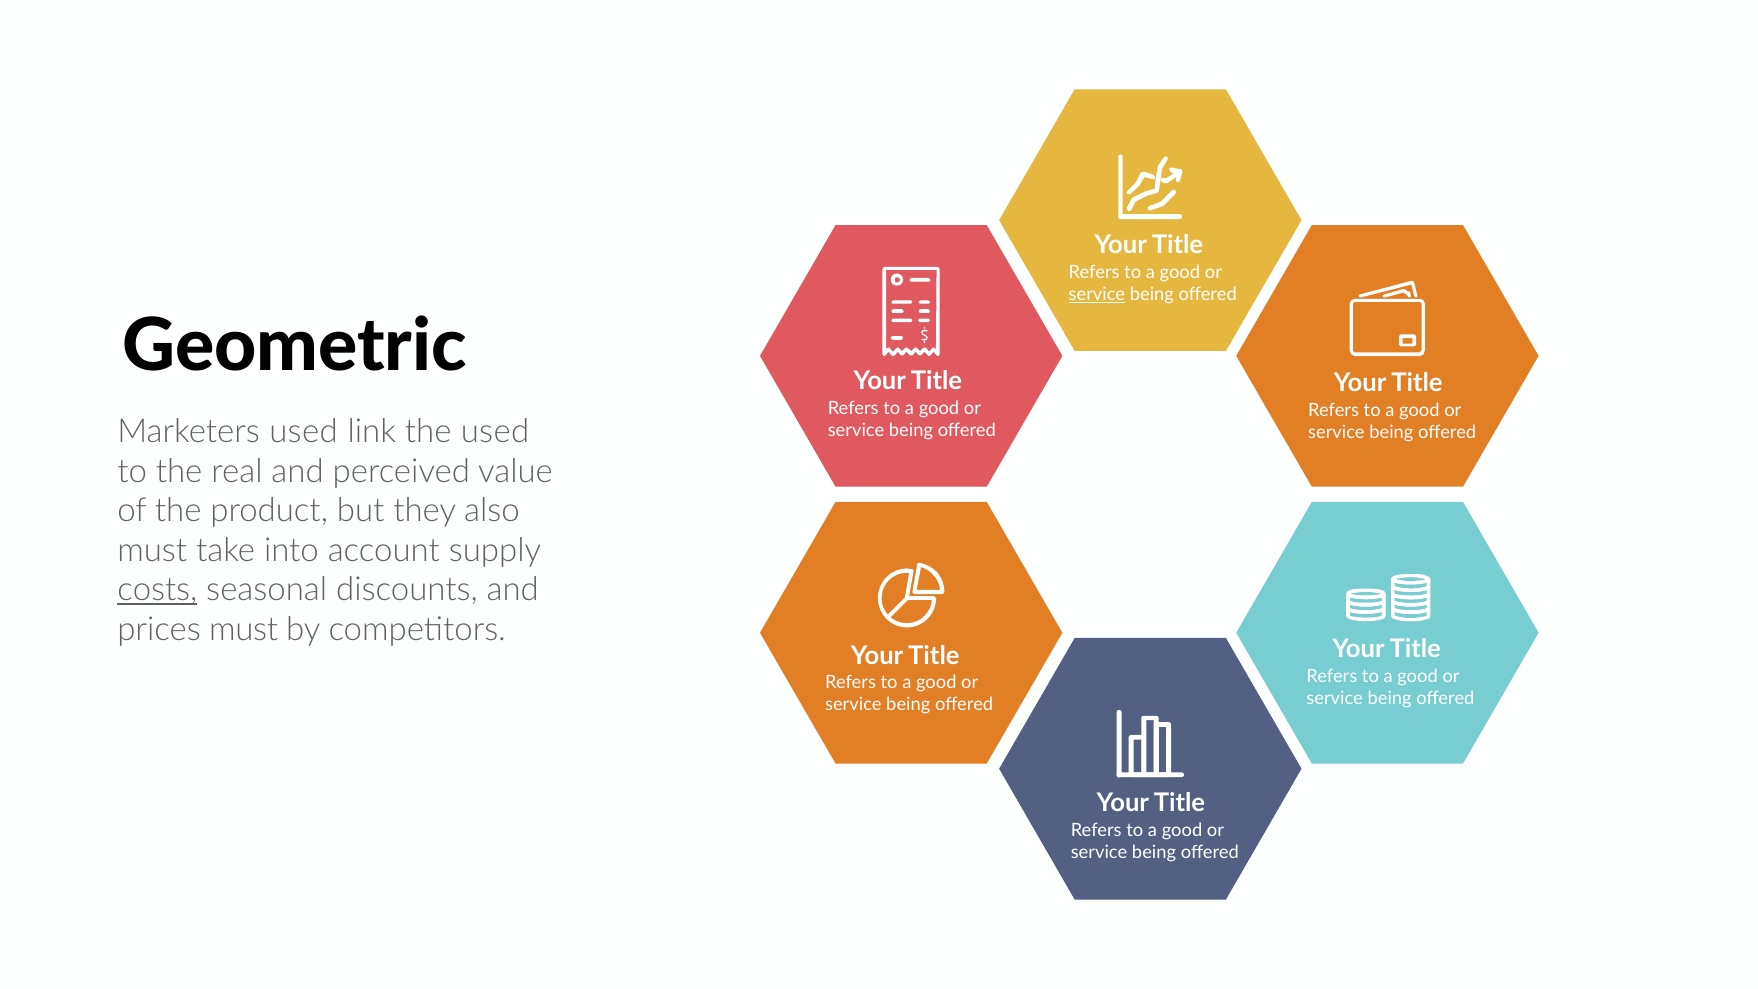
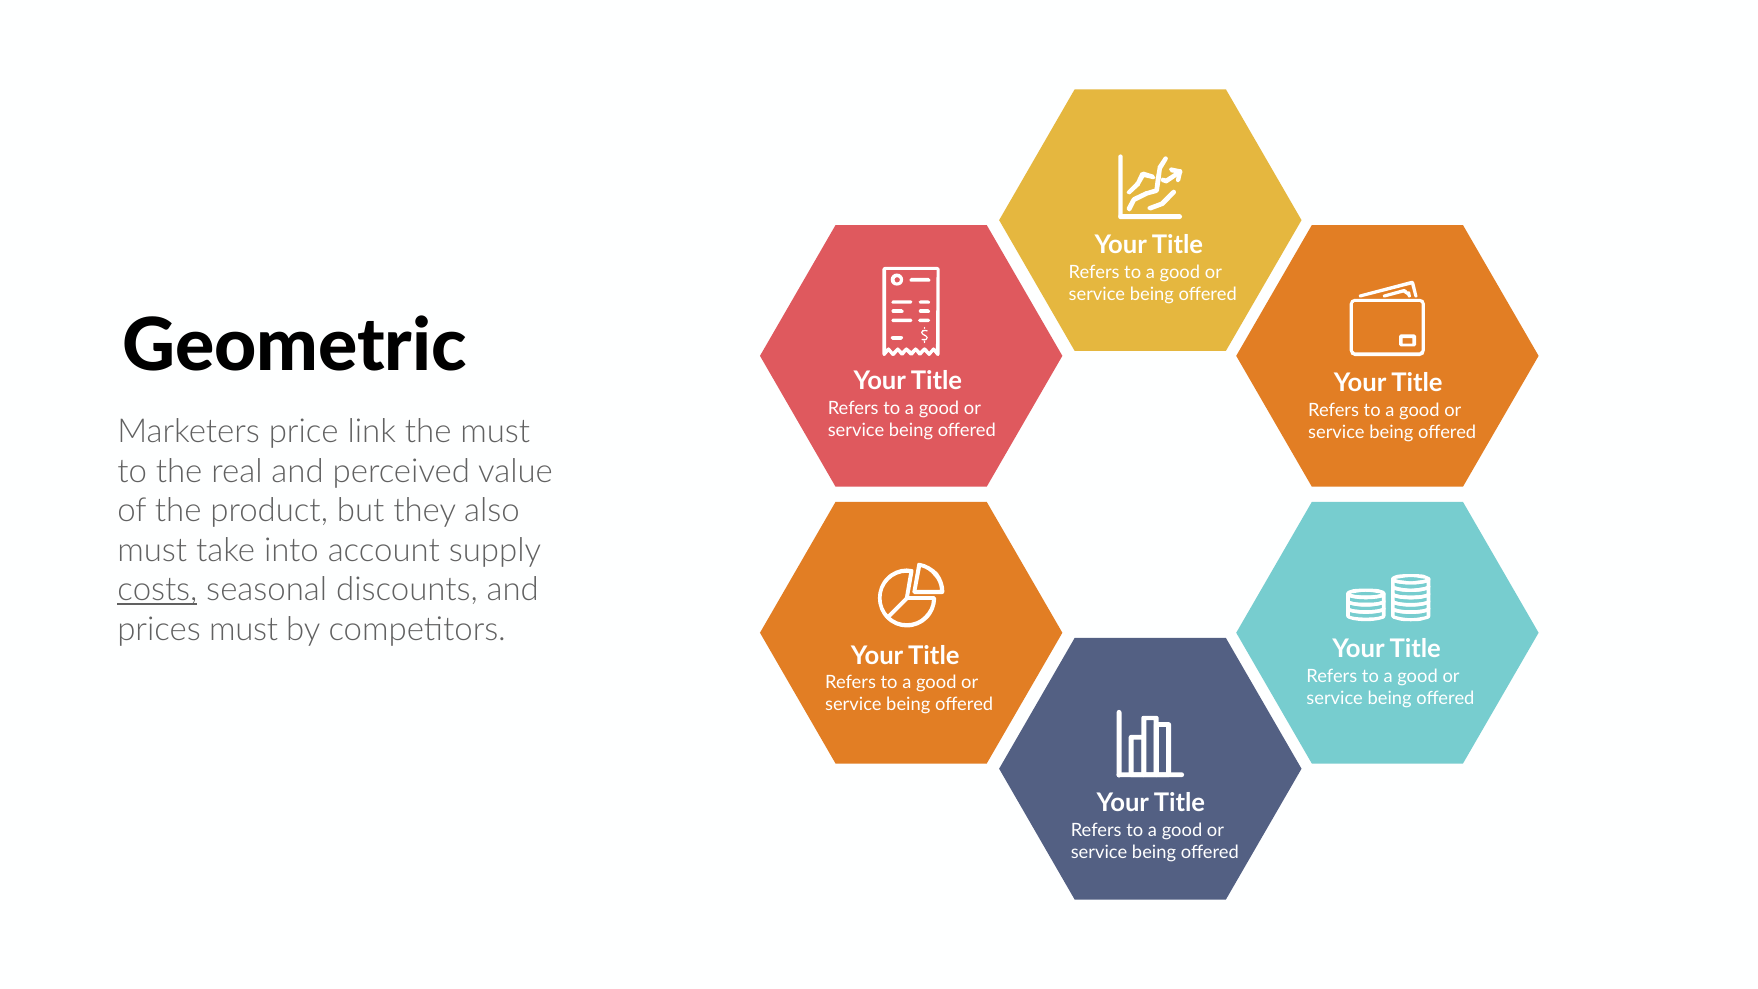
service at (1097, 294) underline: present -> none
Marketers used: used -> price
the used: used -> must
